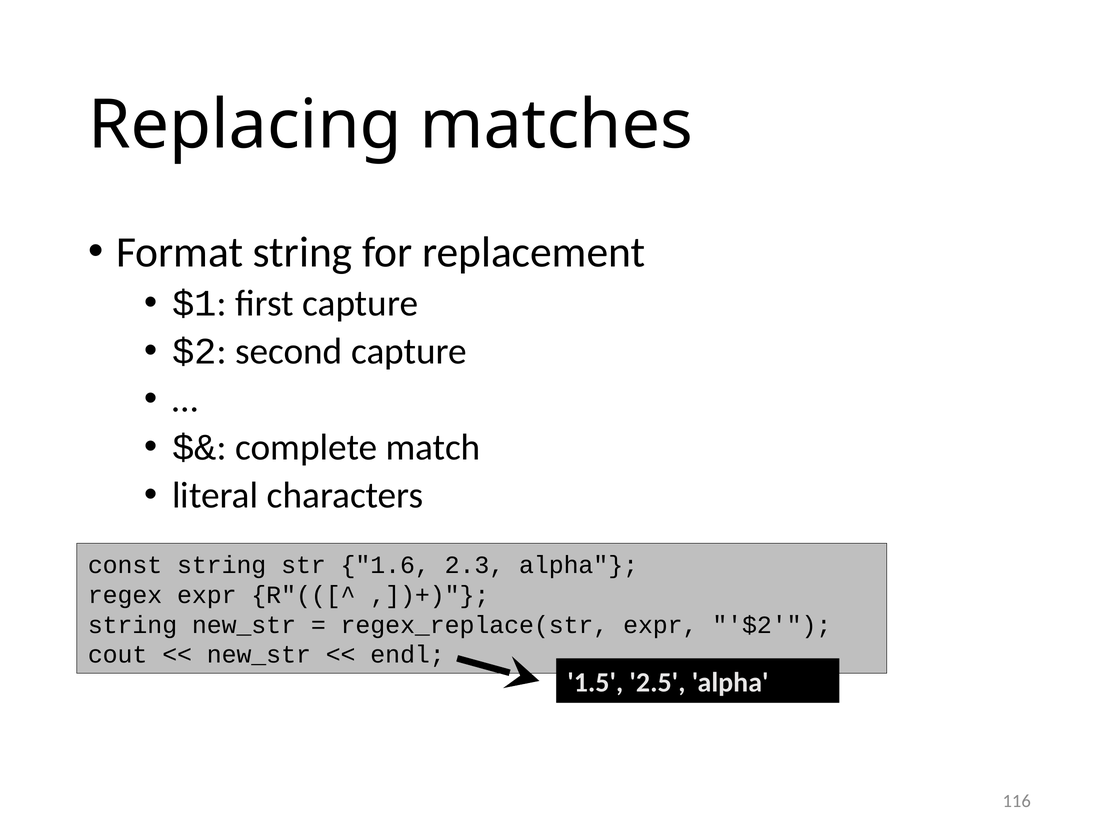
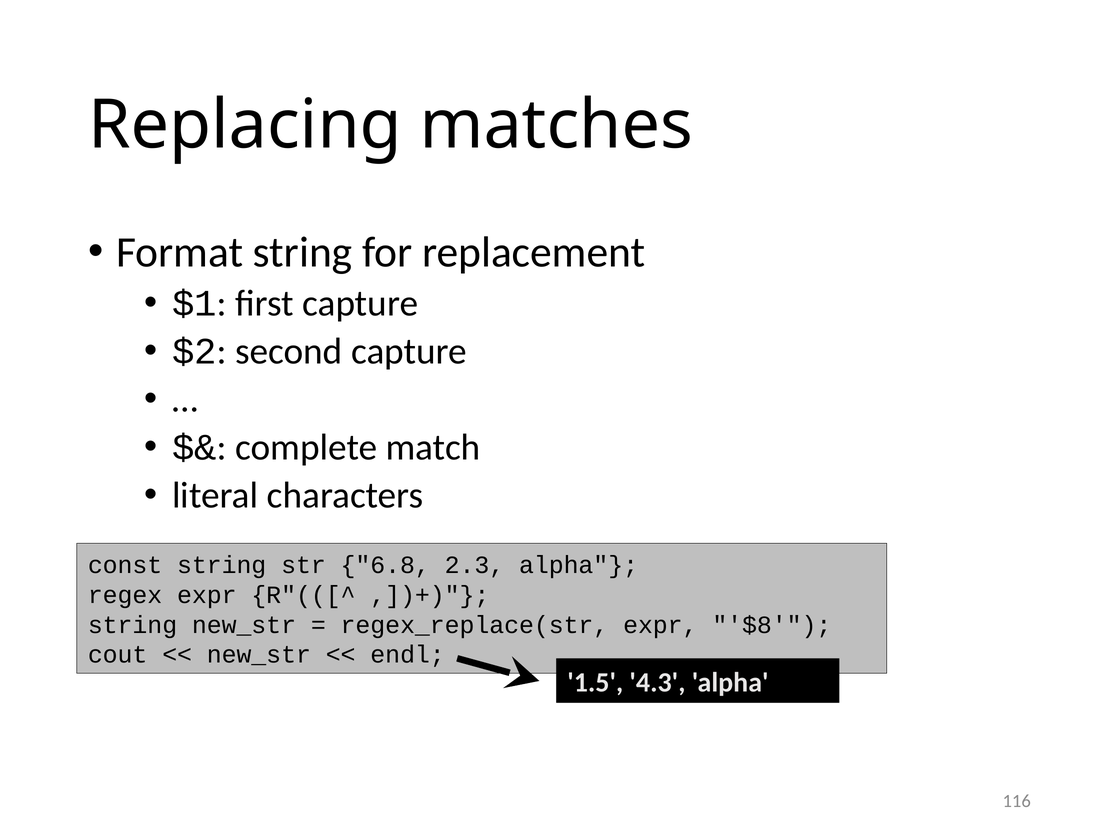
1.6: 1.6 -> 6.8
expr $2: $2 -> $8
2.5: 2.5 -> 4.3
